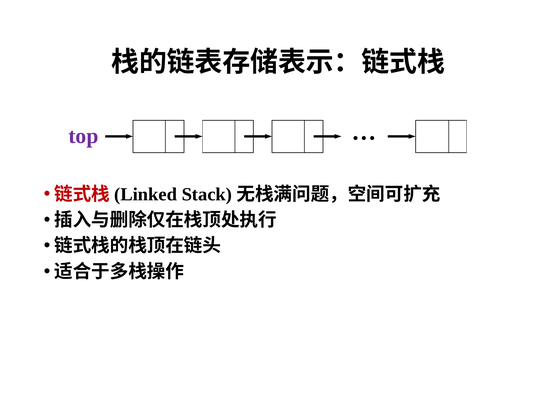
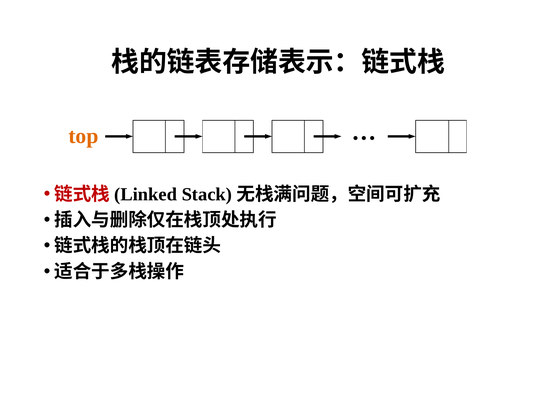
top colour: purple -> orange
